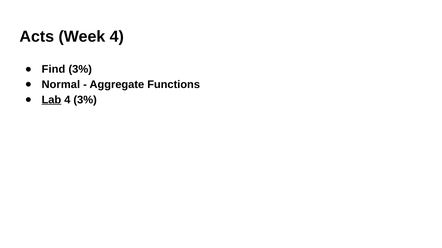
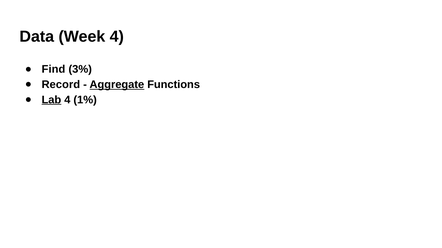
Acts: Acts -> Data
Normal: Normal -> Record
Aggregate underline: none -> present
4 3%: 3% -> 1%
